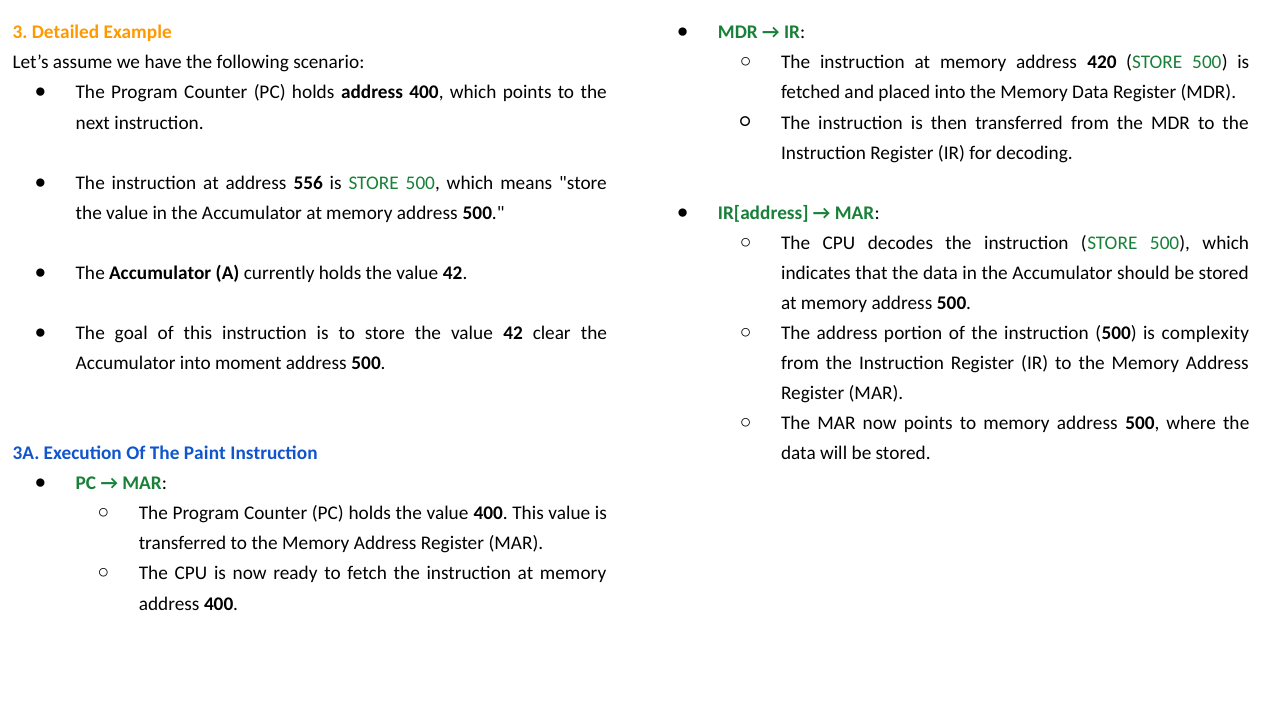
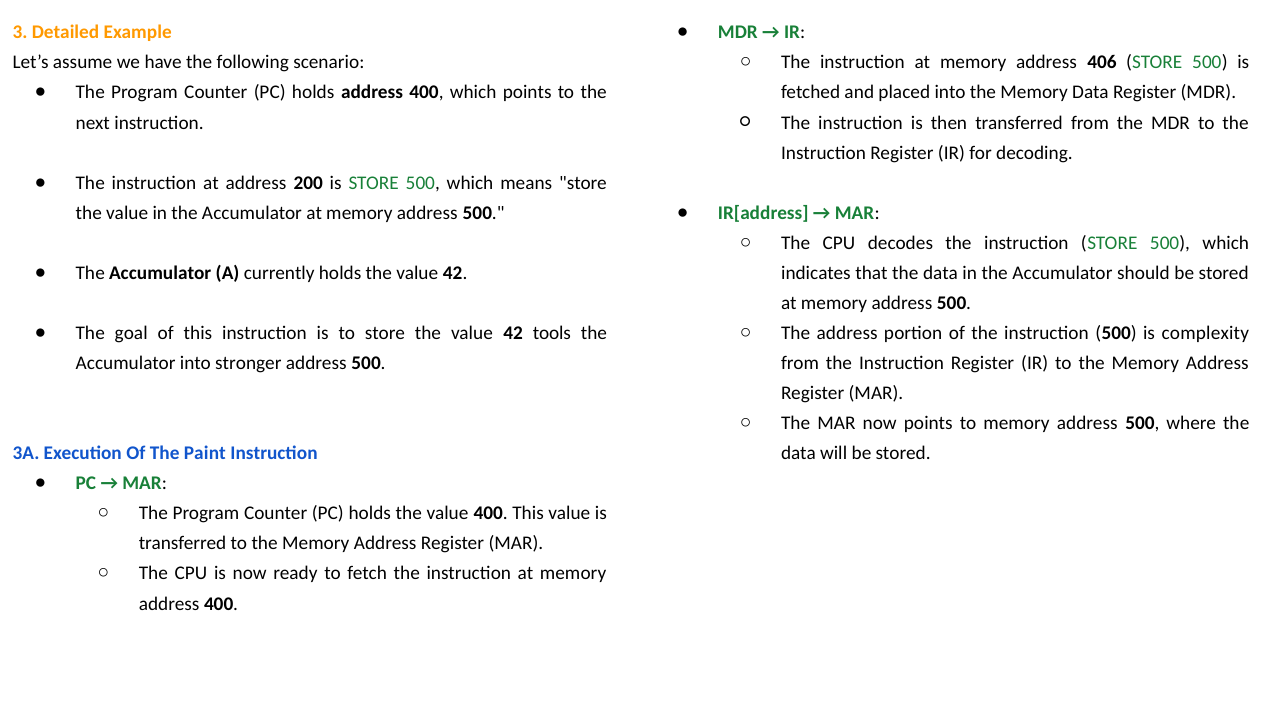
420: 420 -> 406
556: 556 -> 200
clear: clear -> tools
moment: moment -> stronger
